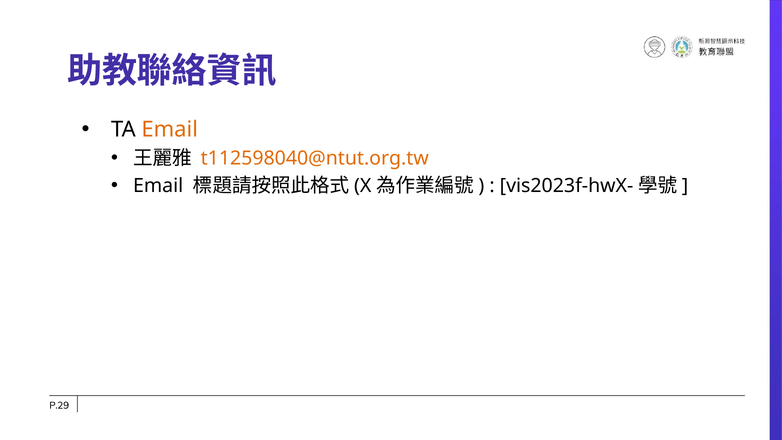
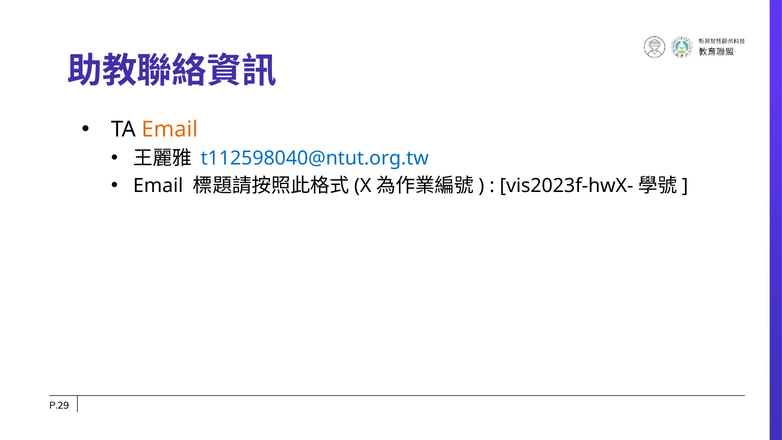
t112598040@ntut.org.tw colour: orange -> blue
